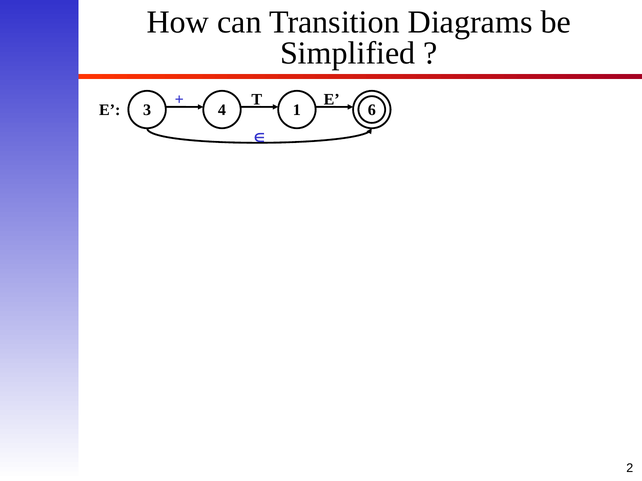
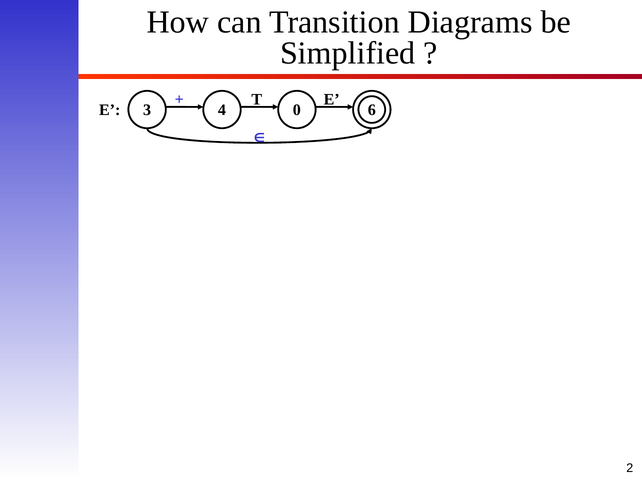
1: 1 -> 0
